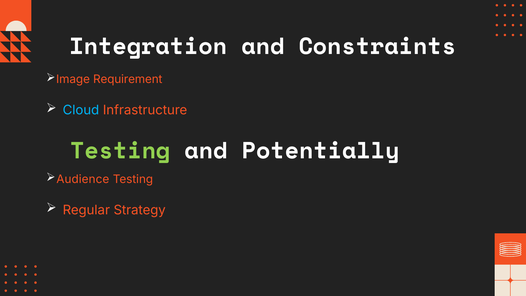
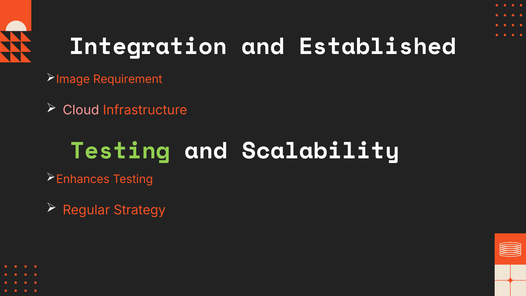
Constraints: Constraints -> Established
Cloud colour: light blue -> pink
Potentially: Potentially -> Scalability
Audience: Audience -> Enhances
